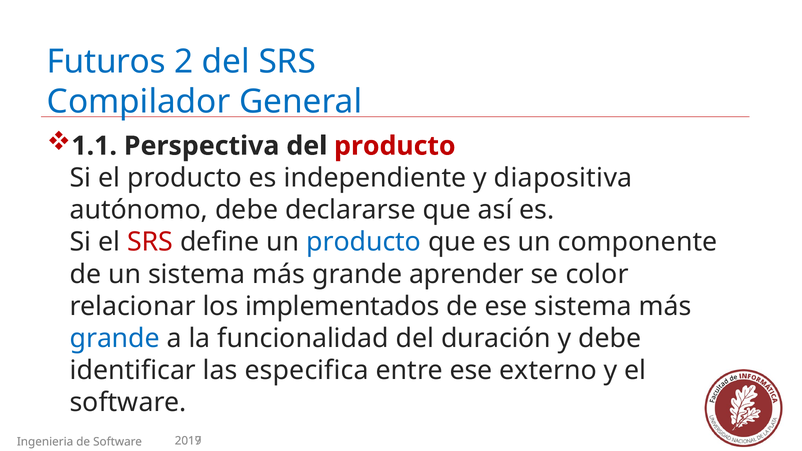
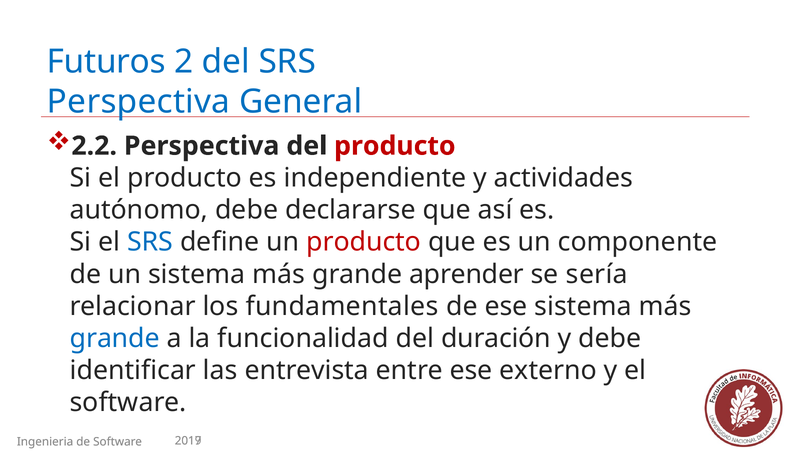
Compilador at (139, 102): Compilador -> Perspectiva
1.1: 1.1 -> 2.2
diapositiva: diapositiva -> actividades
SRS at (150, 242) colour: red -> blue
producto at (364, 242) colour: blue -> red
color: color -> sería
implementados: implementados -> fundamentales
especifica: especifica -> entrevista
